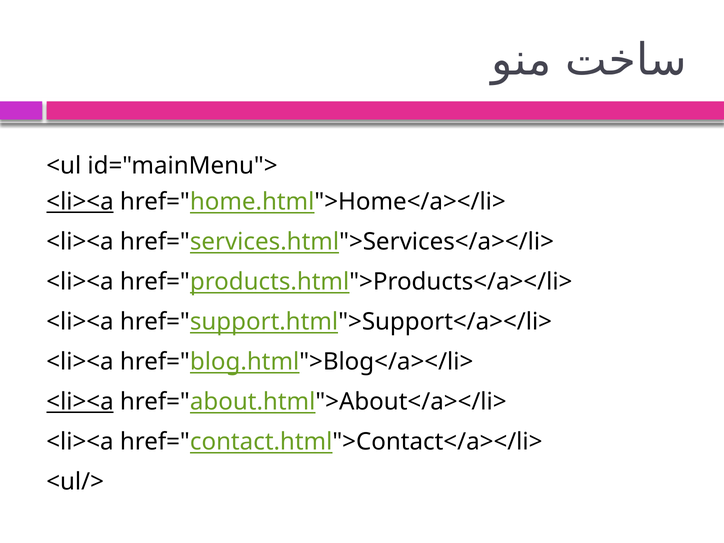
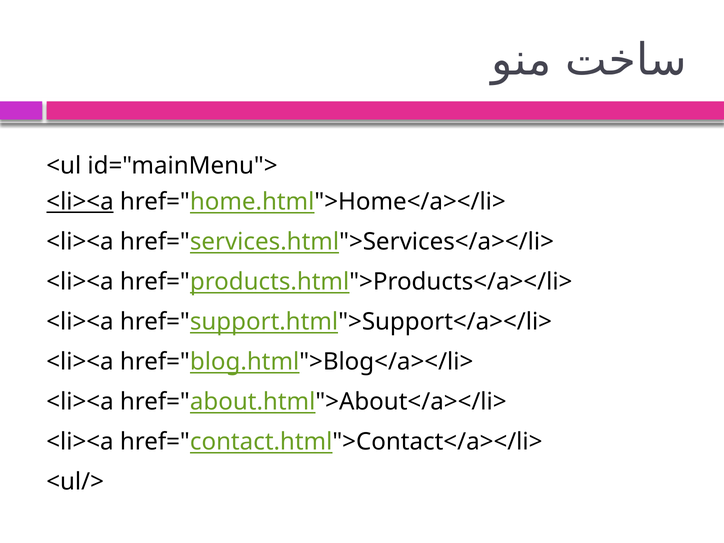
<li><a at (80, 402) underline: present -> none
